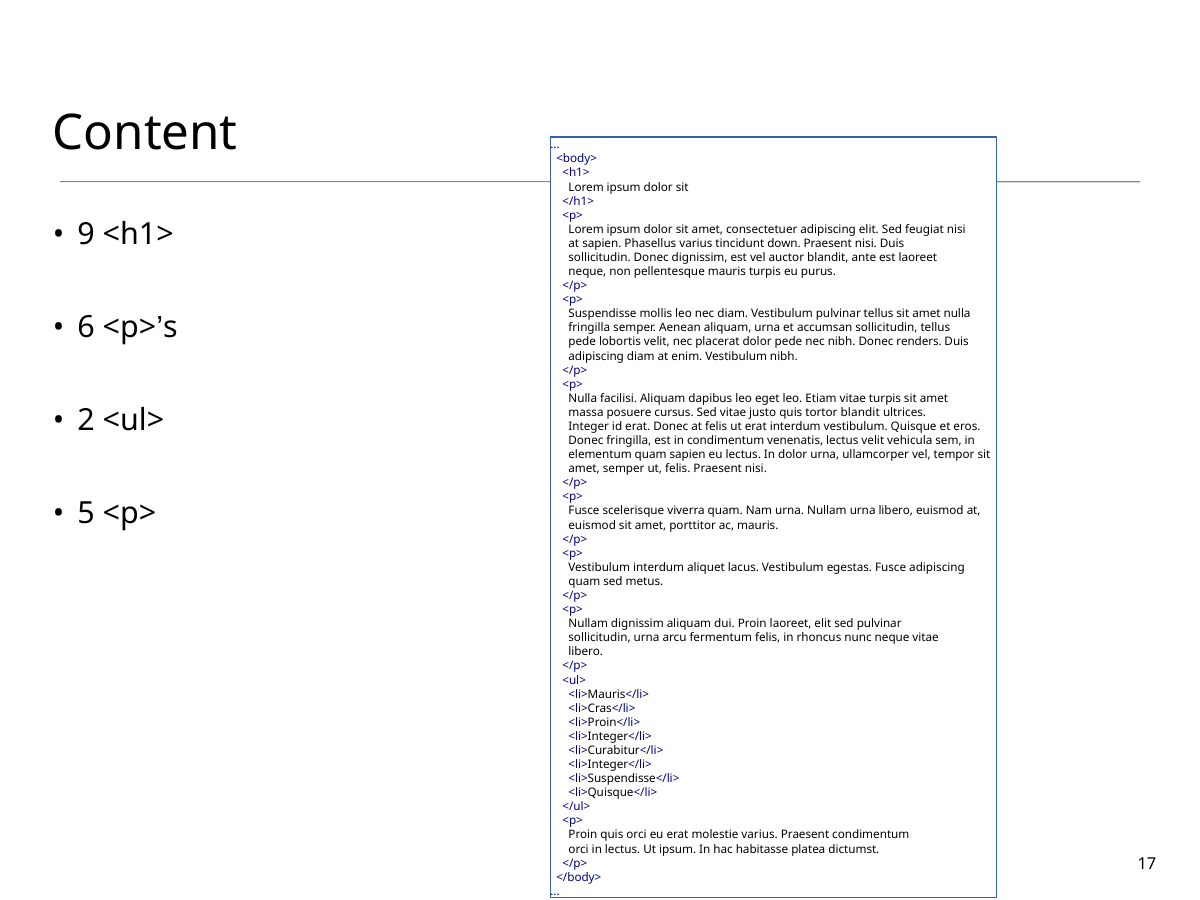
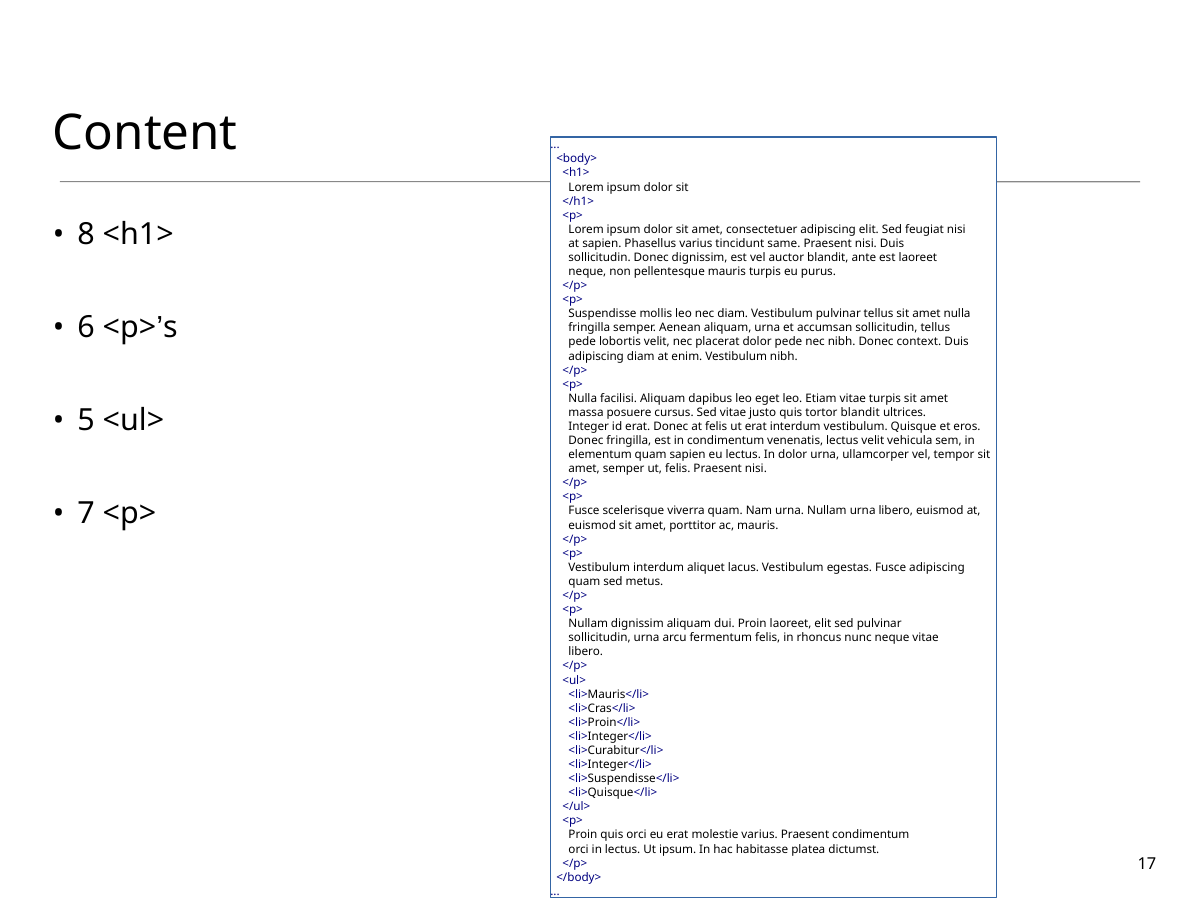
9: 9 -> 8
down: down -> same
renders: renders -> context
2: 2 -> 5
5: 5 -> 7
